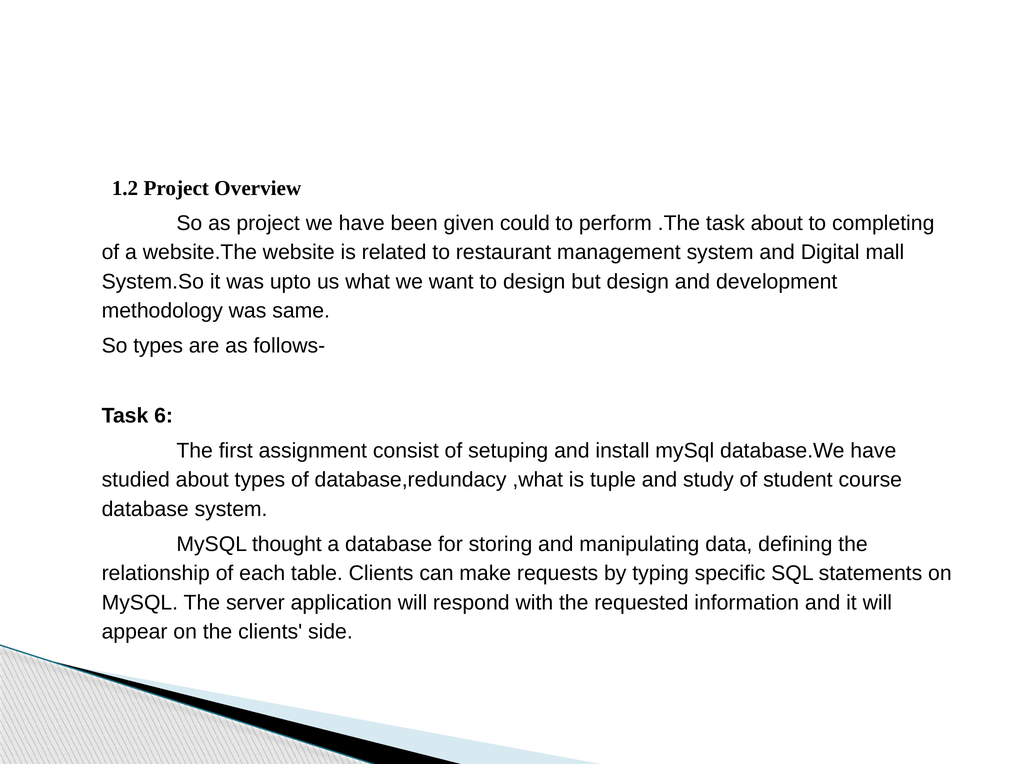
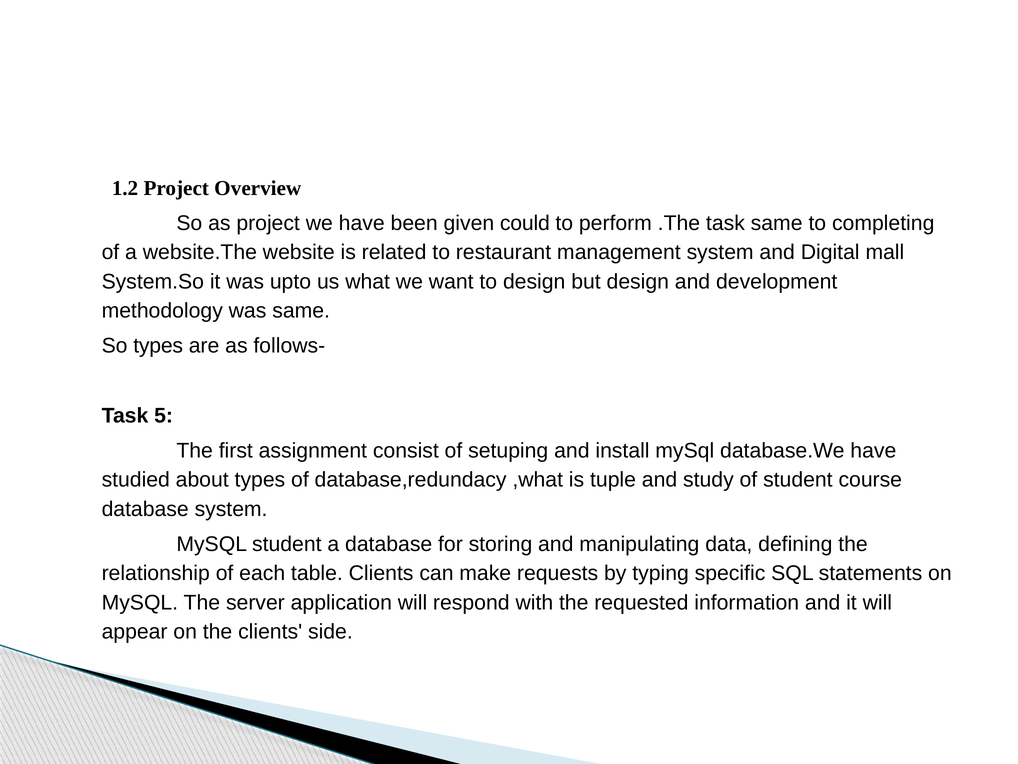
task about: about -> same
6: 6 -> 5
MySQL thought: thought -> student
